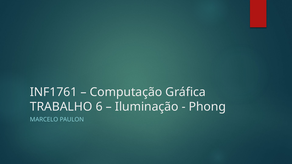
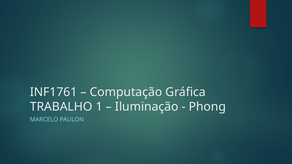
6: 6 -> 1
